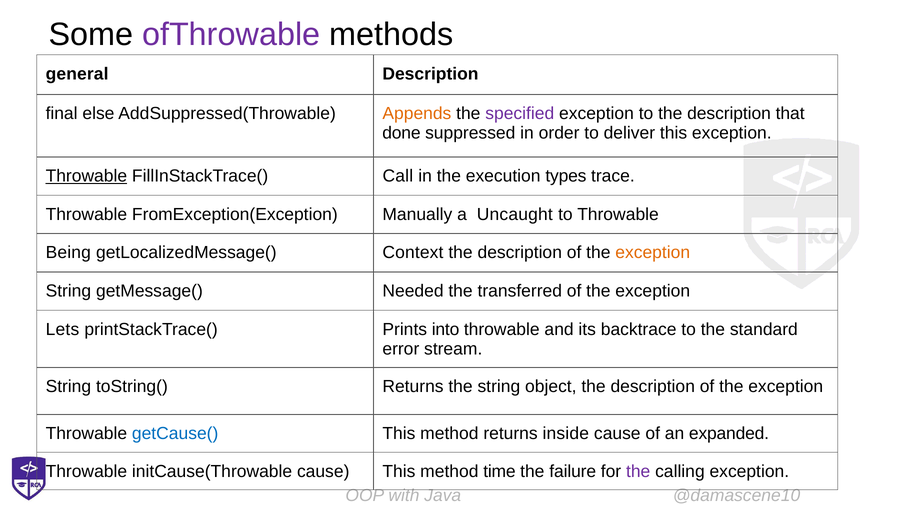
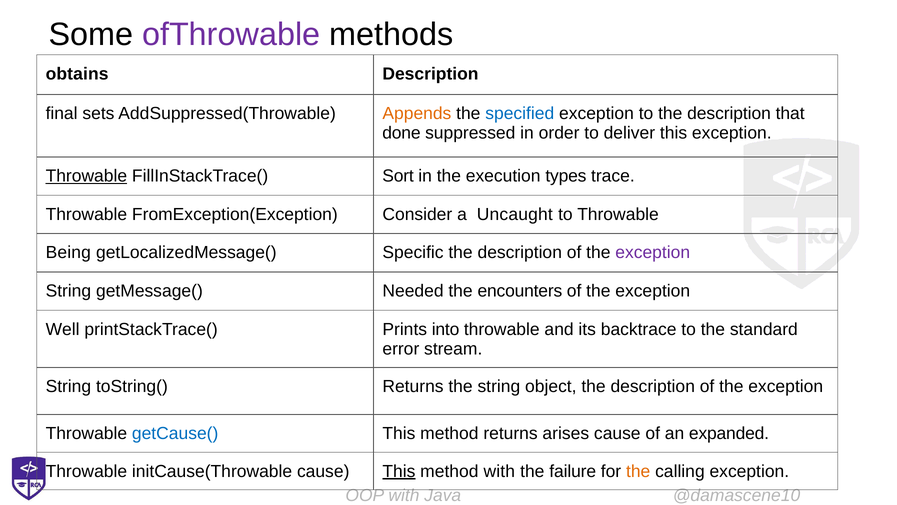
general: general -> obtains
else: else -> sets
specified colour: purple -> blue
Call: Call -> Sort
Manually: Manually -> Consider
Context: Context -> Specific
exception at (653, 252) colour: orange -> purple
transferred: transferred -> encounters
Lets: Lets -> Well
inside: inside -> arises
This at (399, 471) underline: none -> present
method time: time -> with
the at (638, 471) colour: purple -> orange
